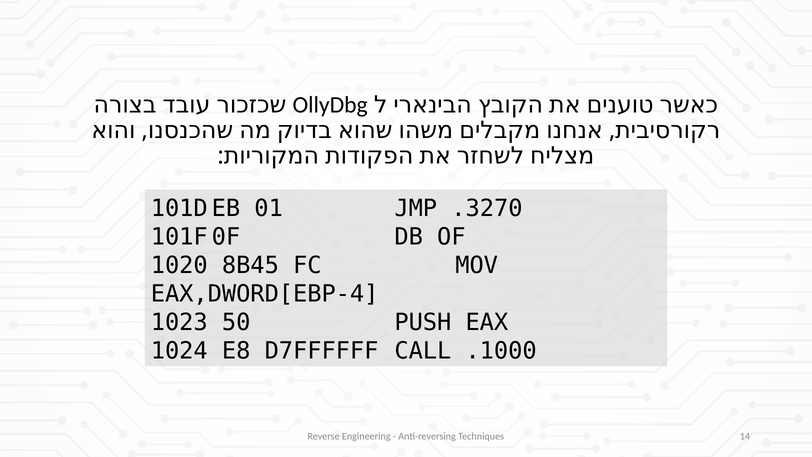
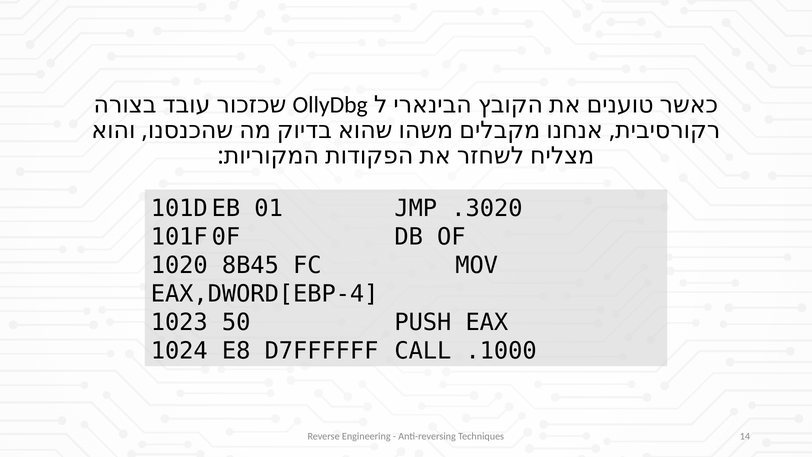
.3270: .3270 -> .3020
